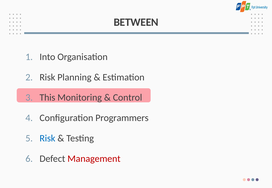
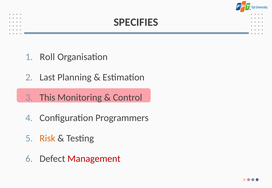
BETWEEN: BETWEEN -> SPECIFIES
Into: Into -> Roll
Risk at (47, 77): Risk -> Last
Risk at (47, 138) colour: blue -> orange
